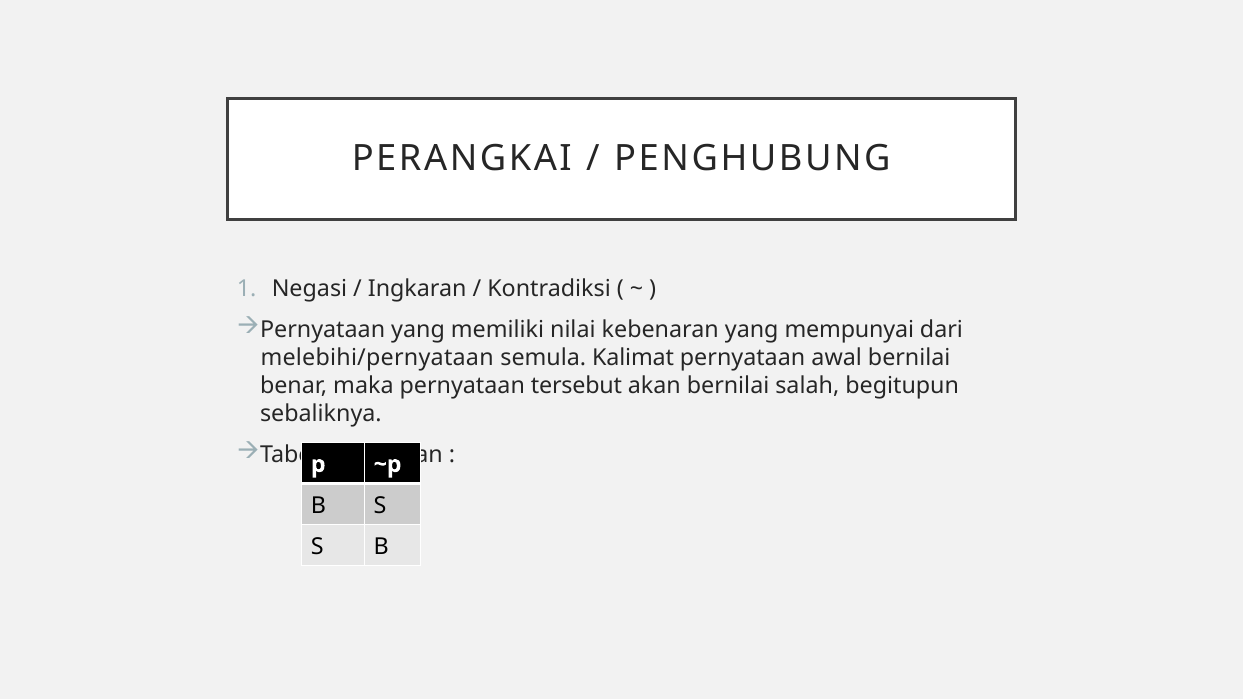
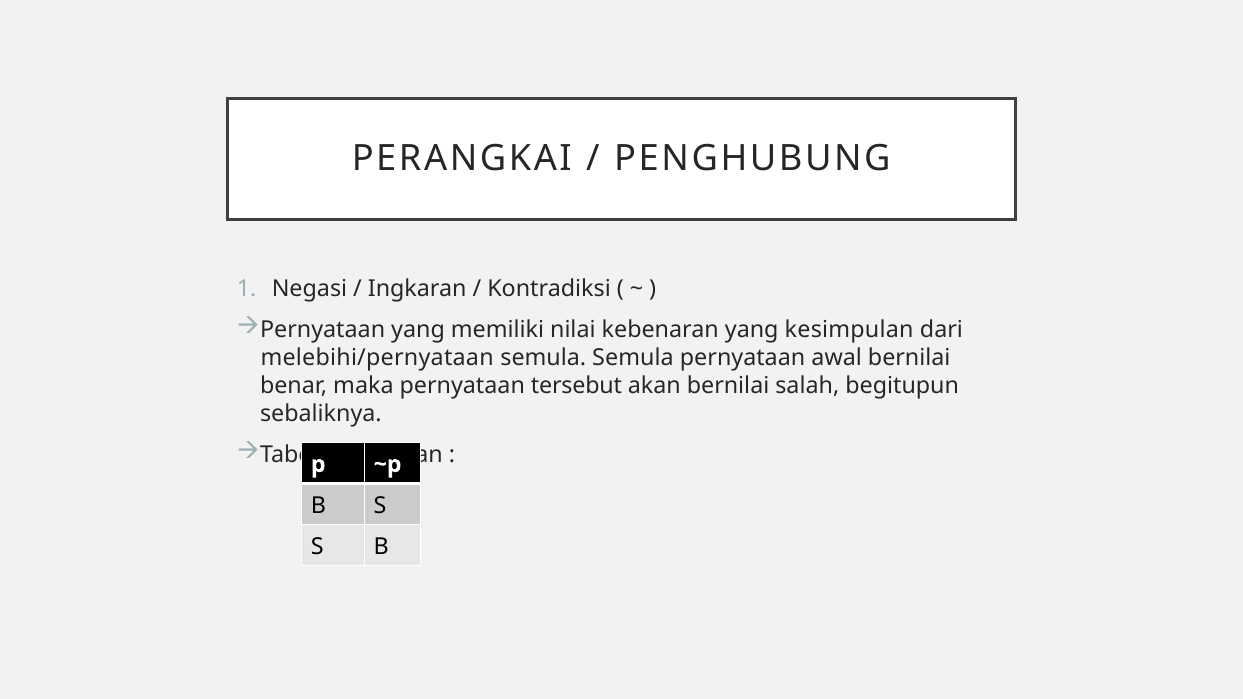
mempunyai: mempunyai -> kesimpulan
semula Kalimat: Kalimat -> Semula
